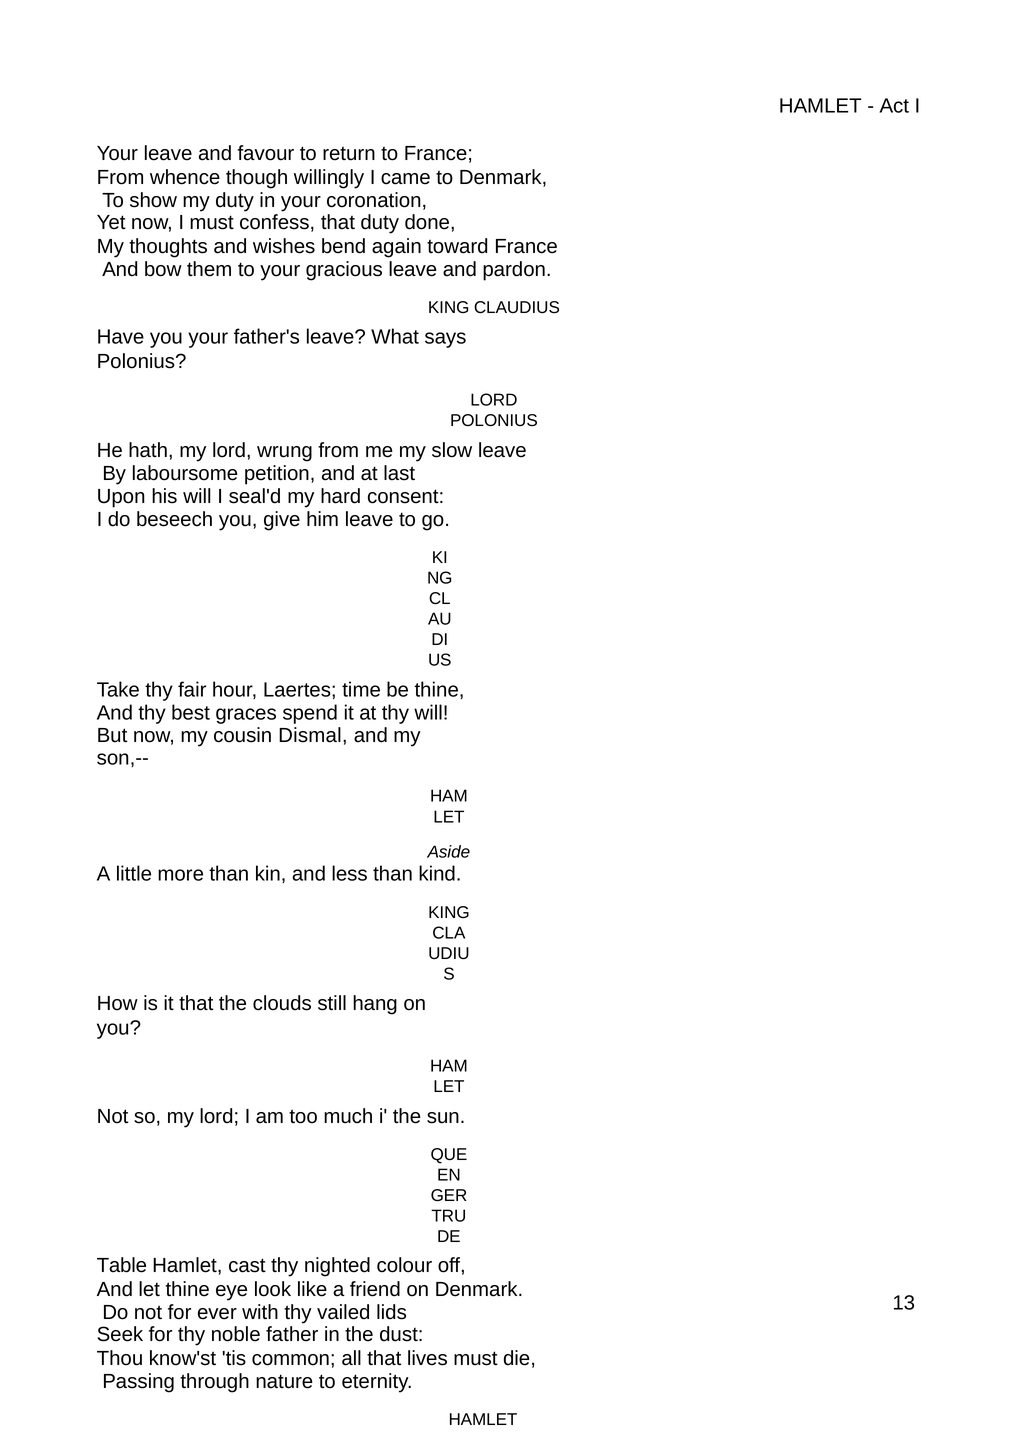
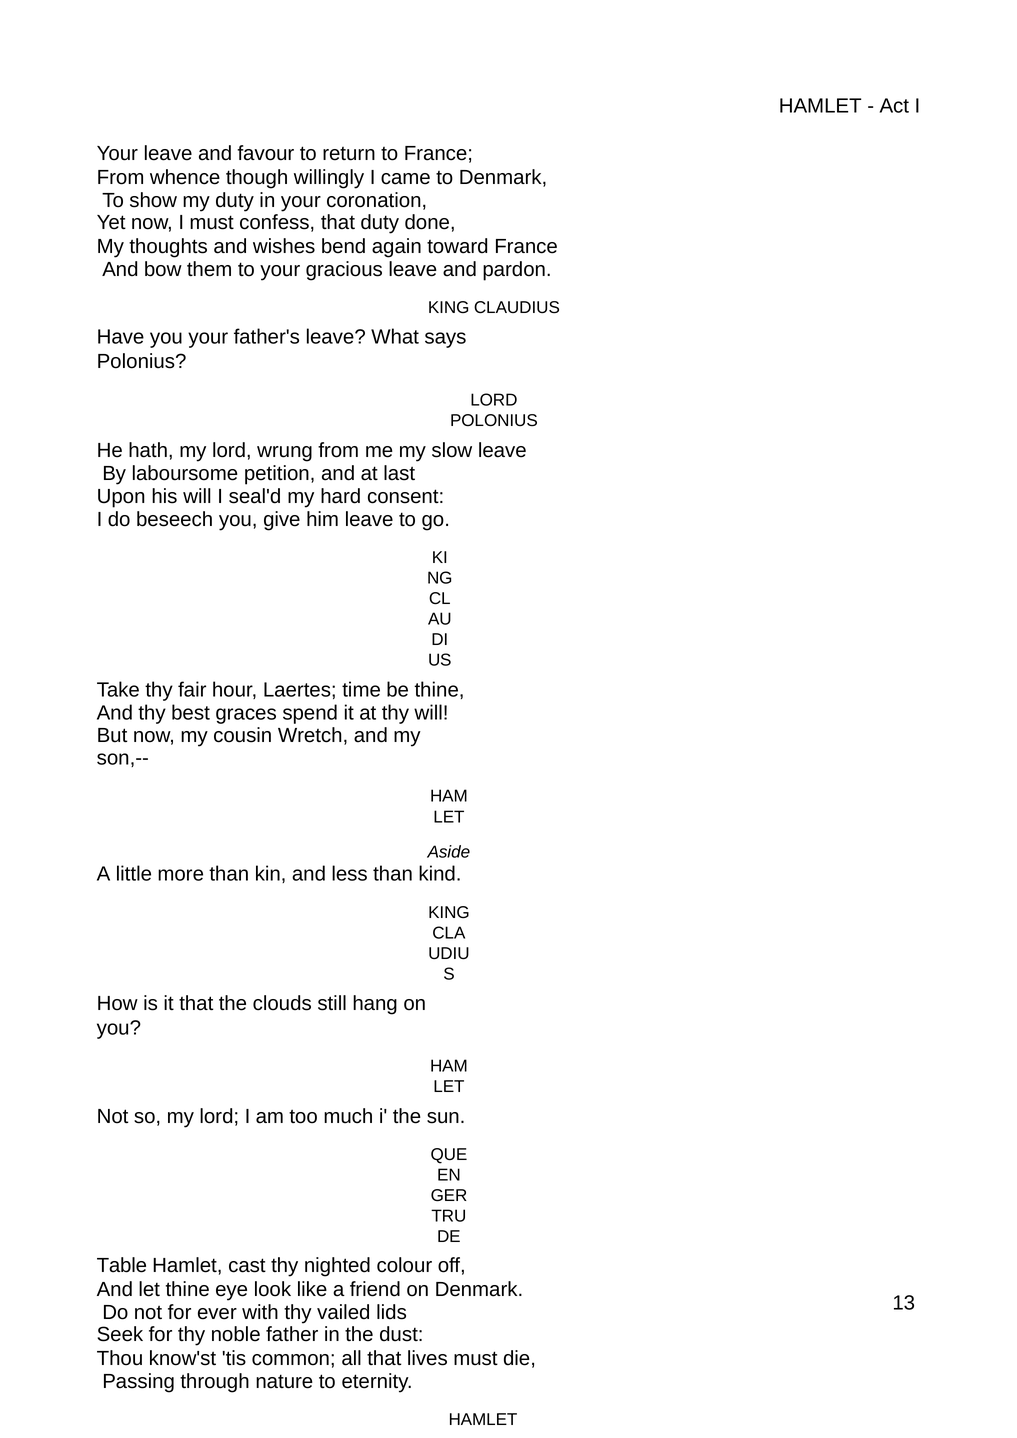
Dismal: Dismal -> Wretch
